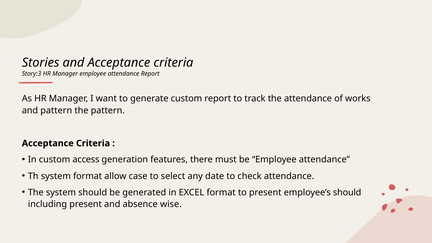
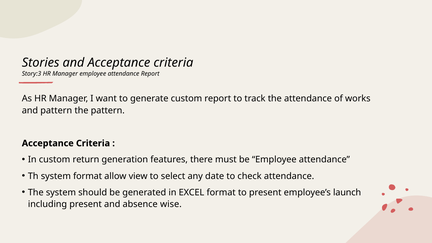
access: access -> return
case: case -> view
employee’s should: should -> launch
